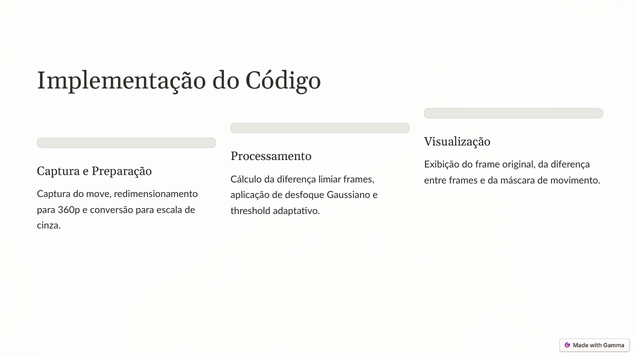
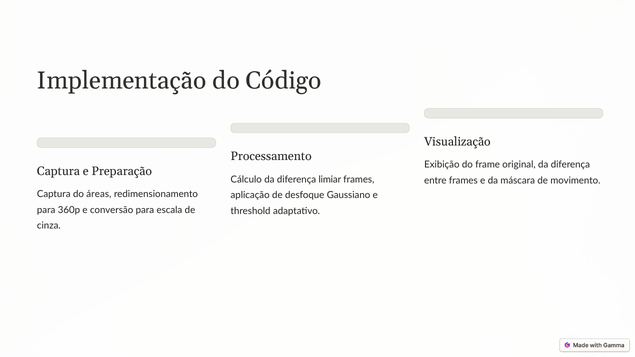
move: move -> áreas
